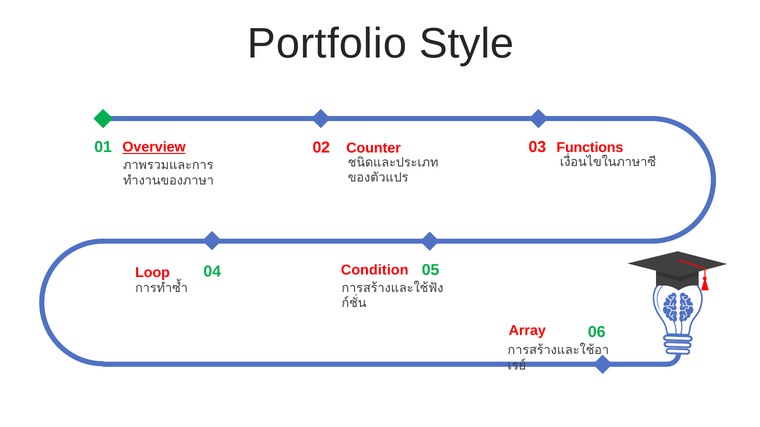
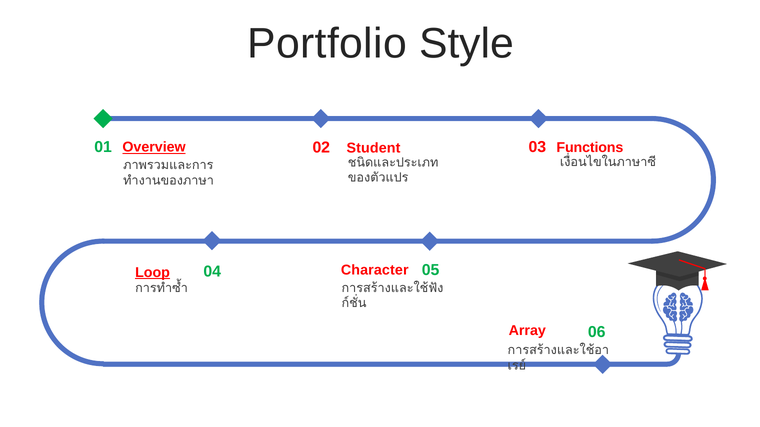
Counter: Counter -> Student
Condition: Condition -> Character
Loop underline: none -> present
